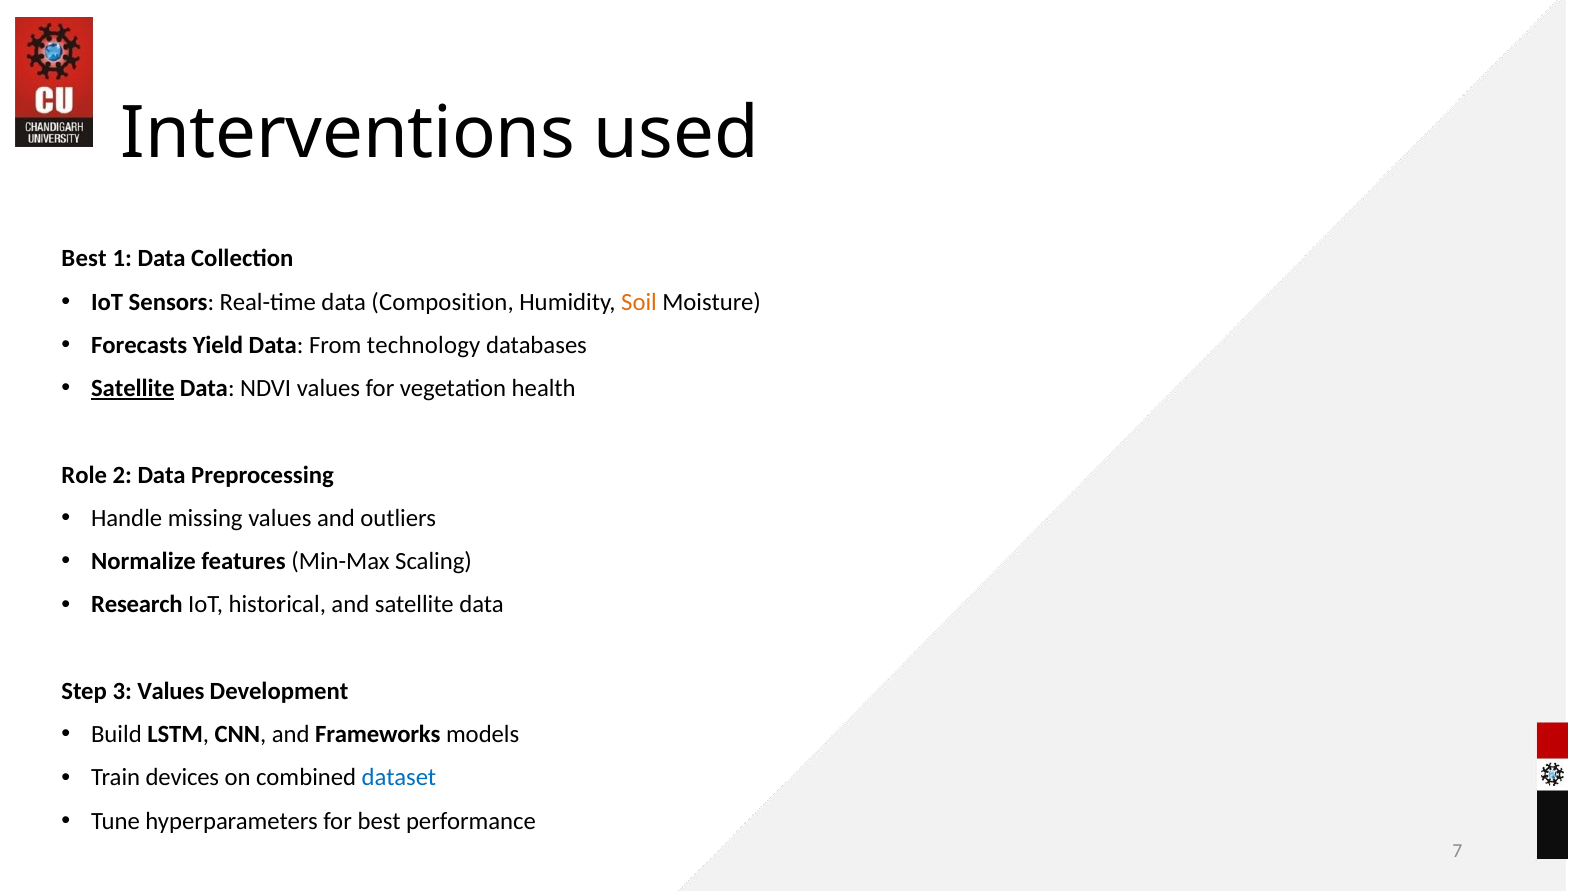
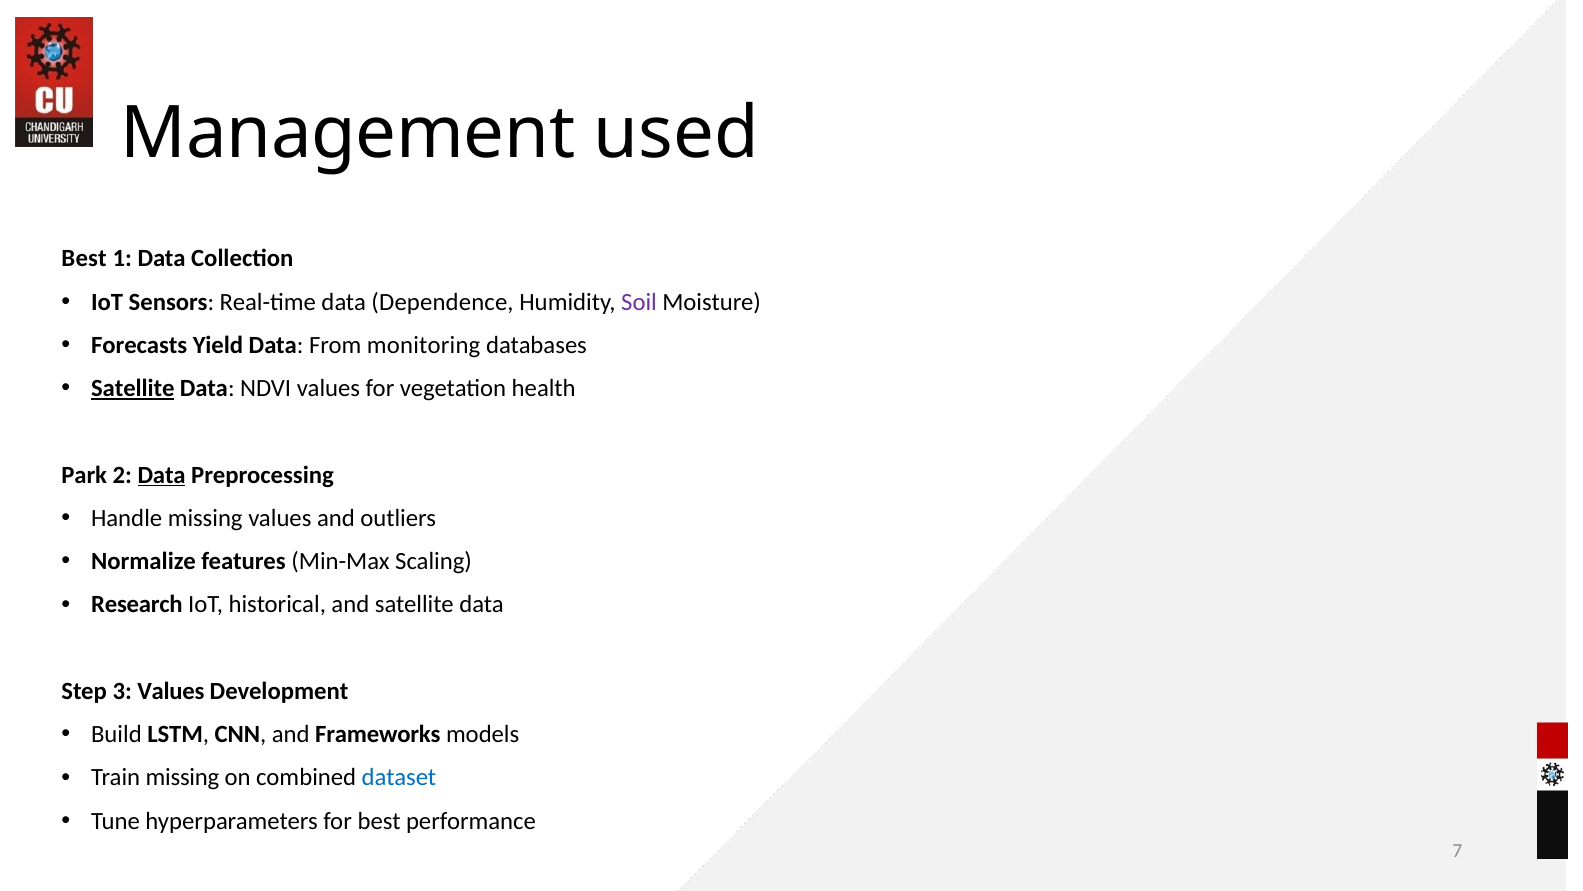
Interventions: Interventions -> Management
Composition: Composition -> Dependence
Soil colour: orange -> purple
technology: technology -> monitoring
Role: Role -> Park
Data at (162, 475) underline: none -> present
Train devices: devices -> missing
